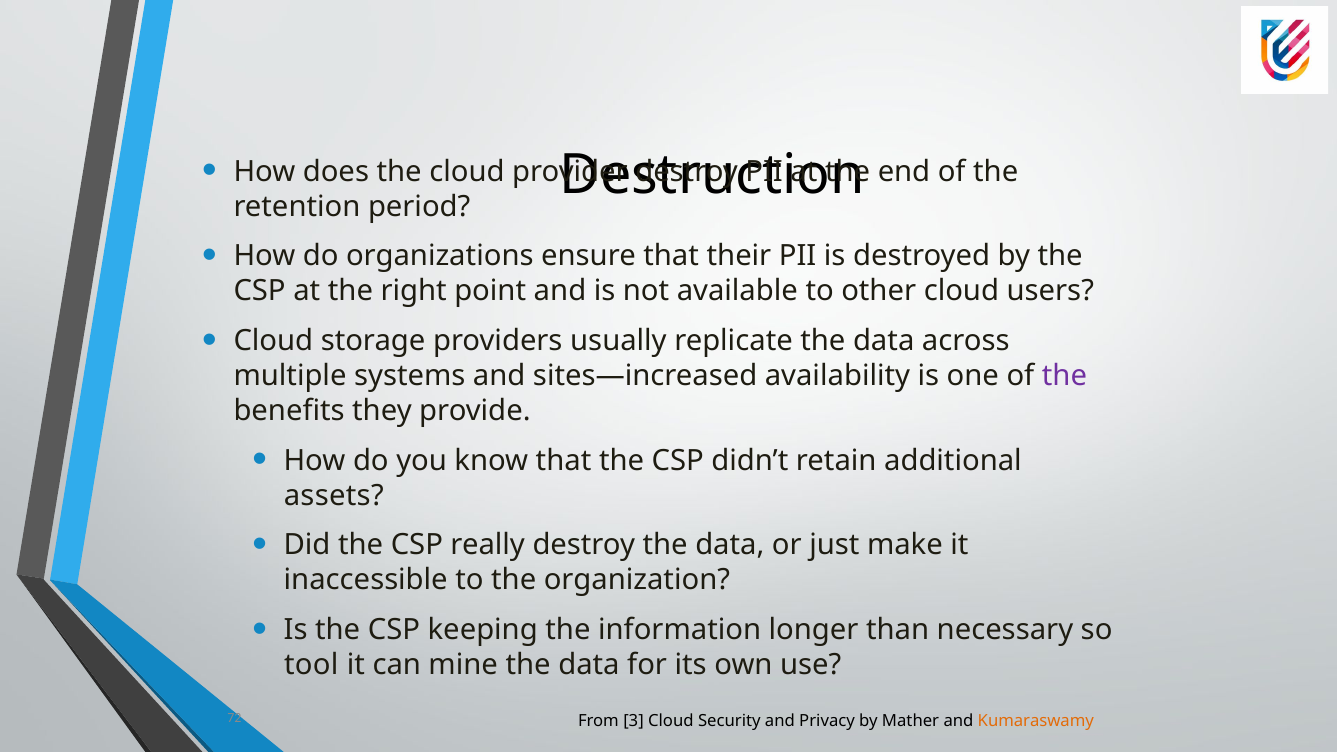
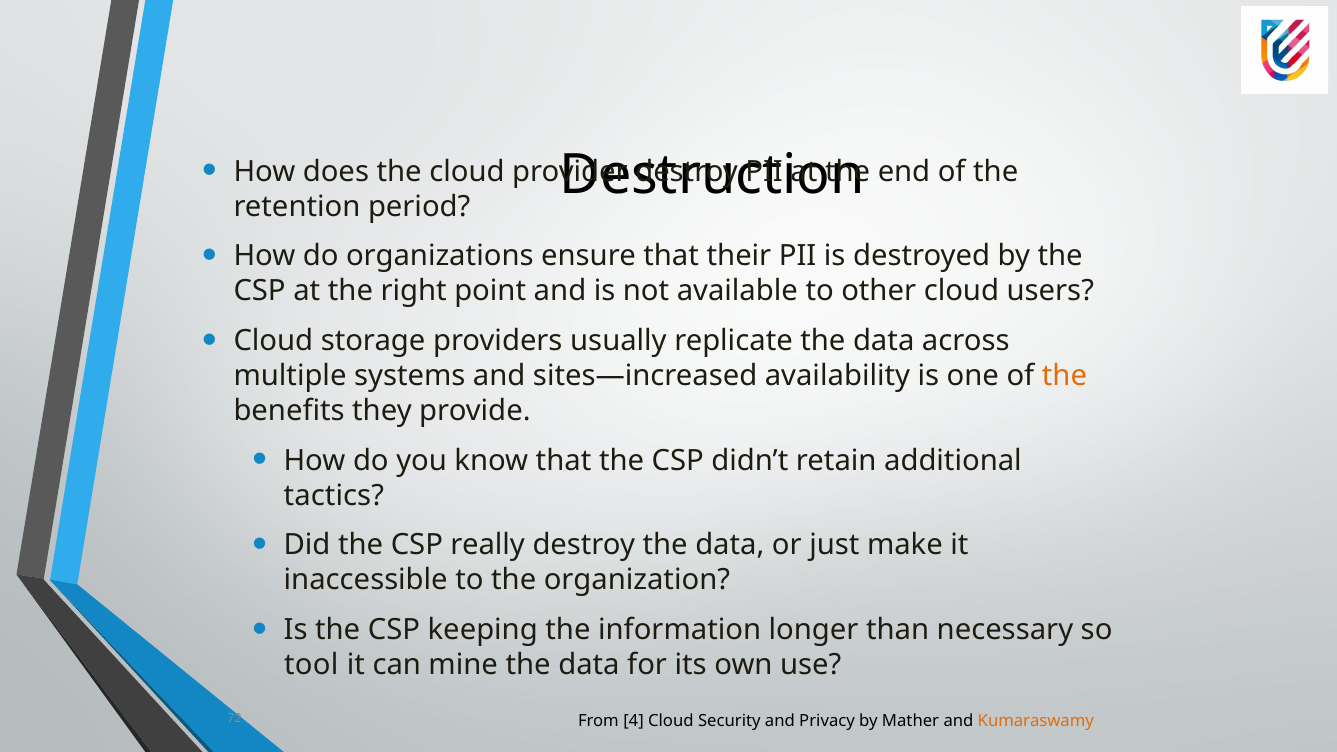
the at (1064, 376) colour: purple -> orange
assets: assets -> tactics
3: 3 -> 4
